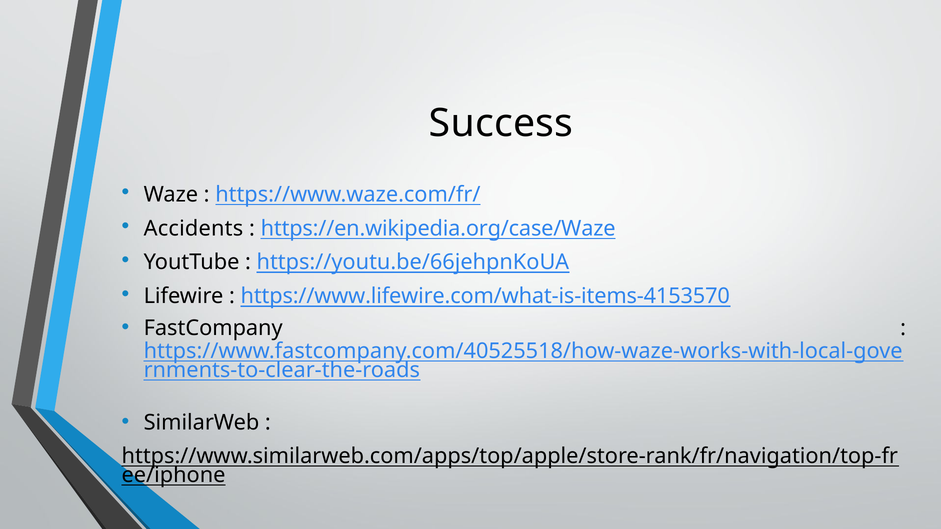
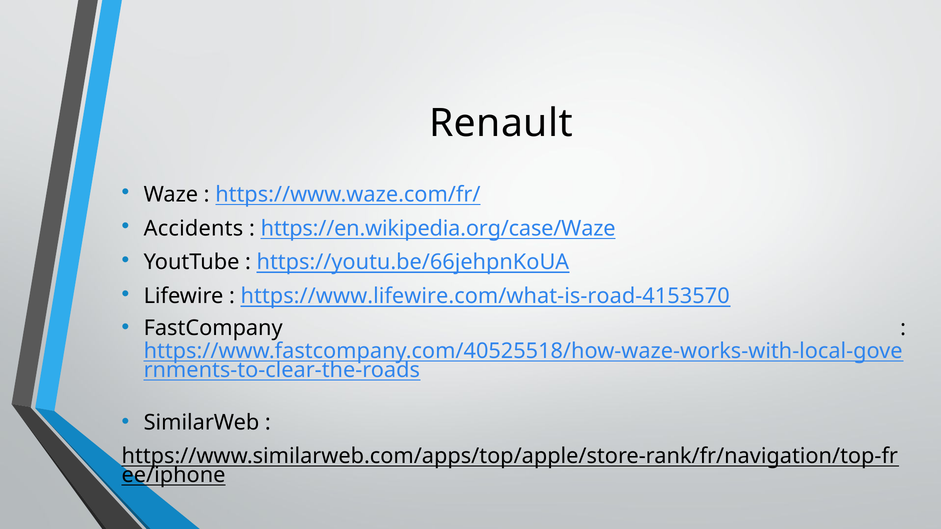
Success: Success -> Renault
https://www.lifewire.com/what-is-items-4153570: https://www.lifewire.com/what-is-items-4153570 -> https://www.lifewire.com/what-is-road-4153570
